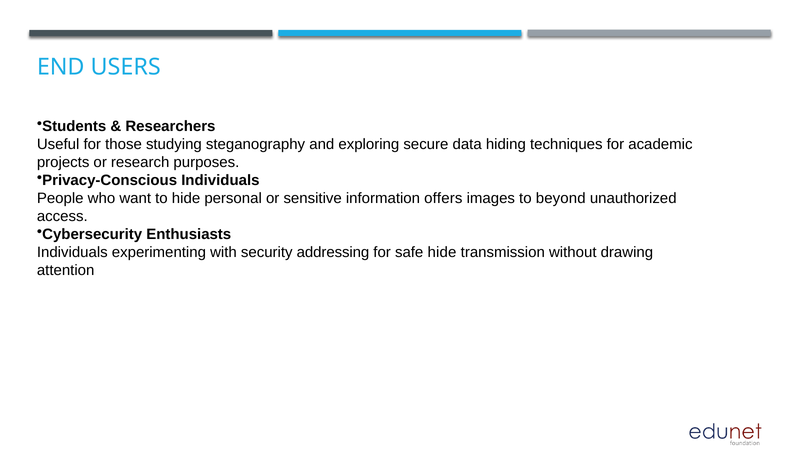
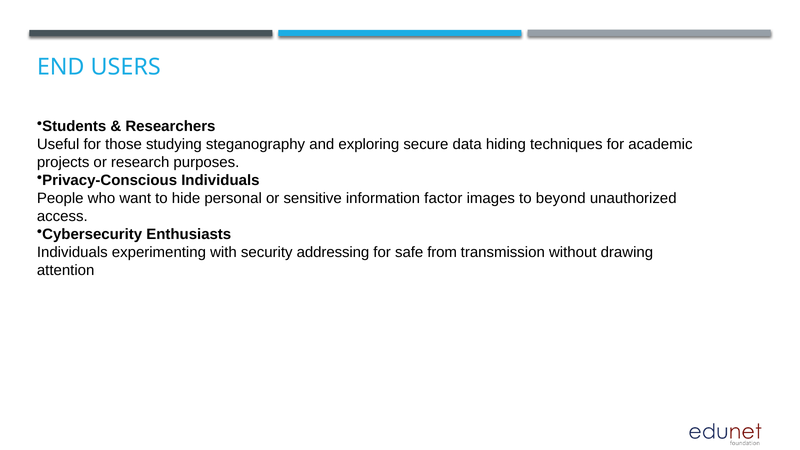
offers: offers -> factor
safe hide: hide -> from
